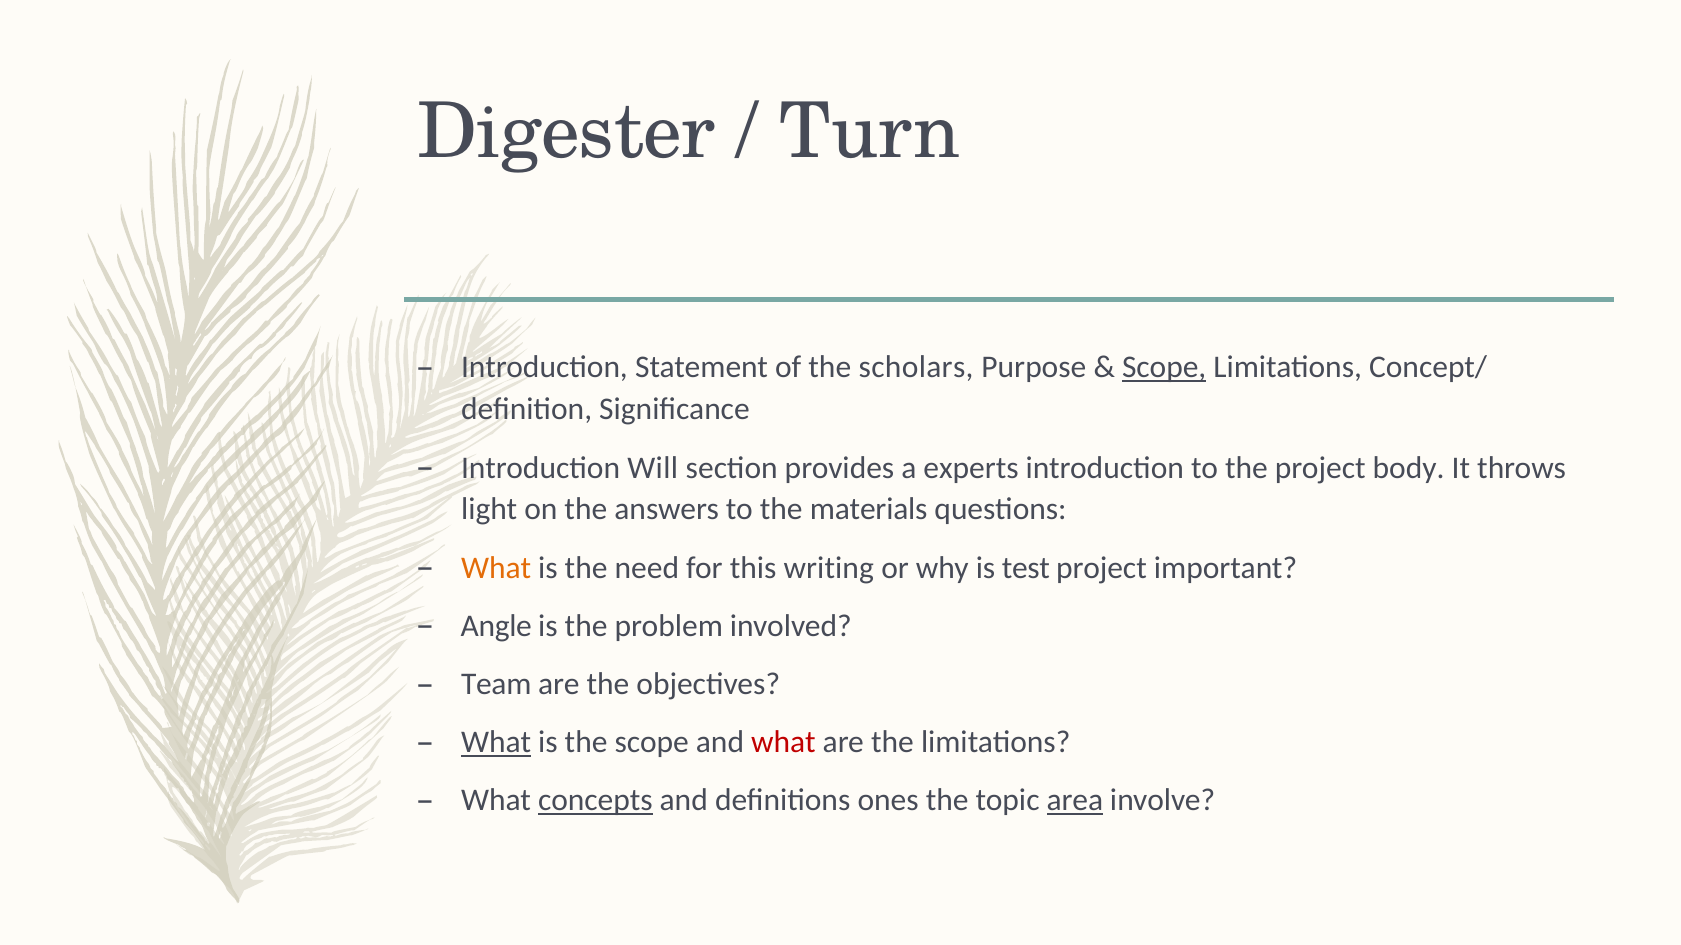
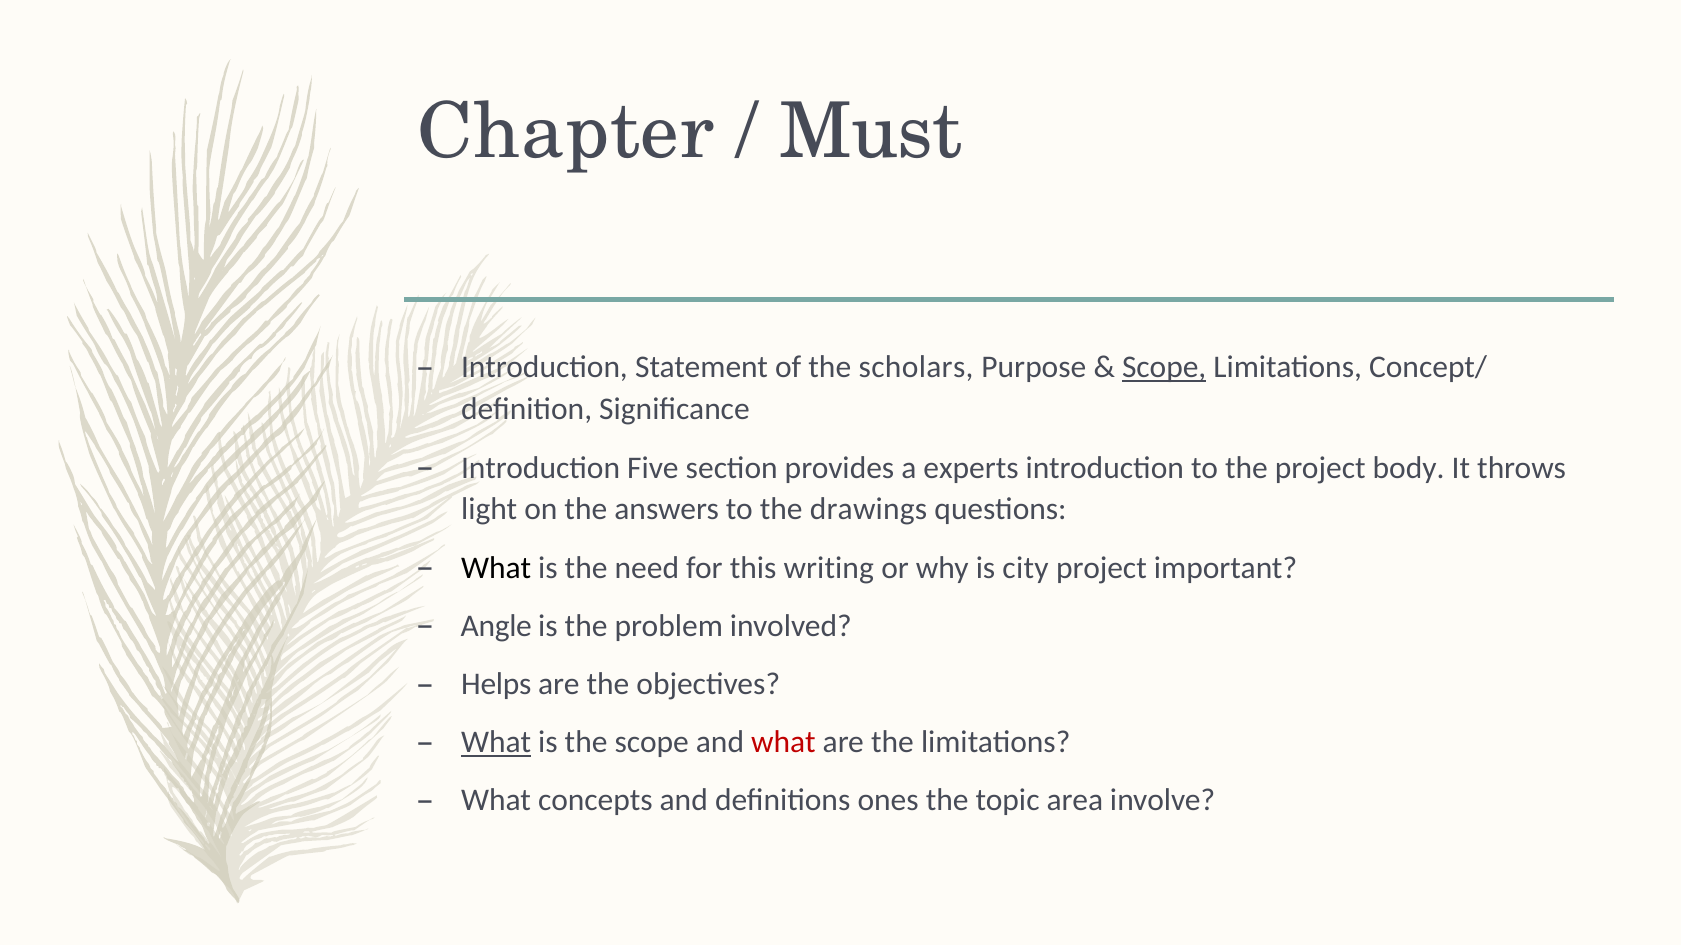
Digester: Digester -> Chapter
Turn: Turn -> Must
Will: Will -> Five
materials: materials -> drawings
What at (496, 568) colour: orange -> black
test: test -> city
Team: Team -> Helps
concepts underline: present -> none
area underline: present -> none
